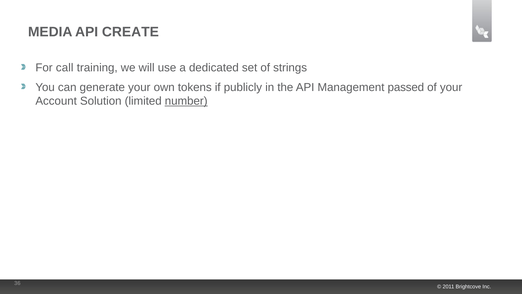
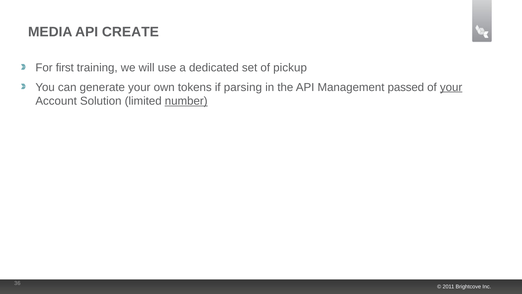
call: call -> first
strings: strings -> pickup
publicly: publicly -> parsing
your at (451, 87) underline: none -> present
